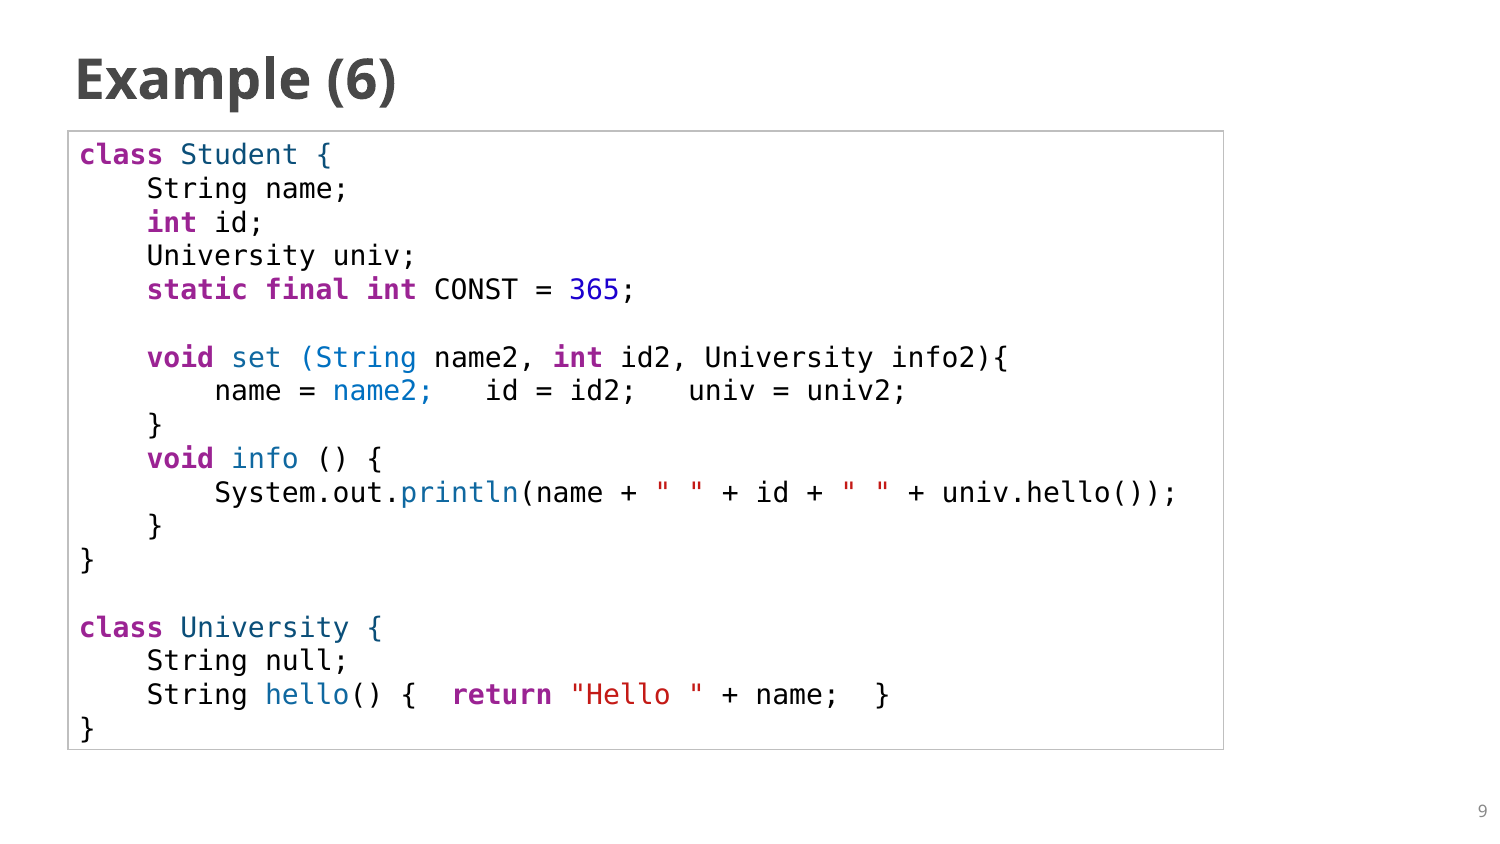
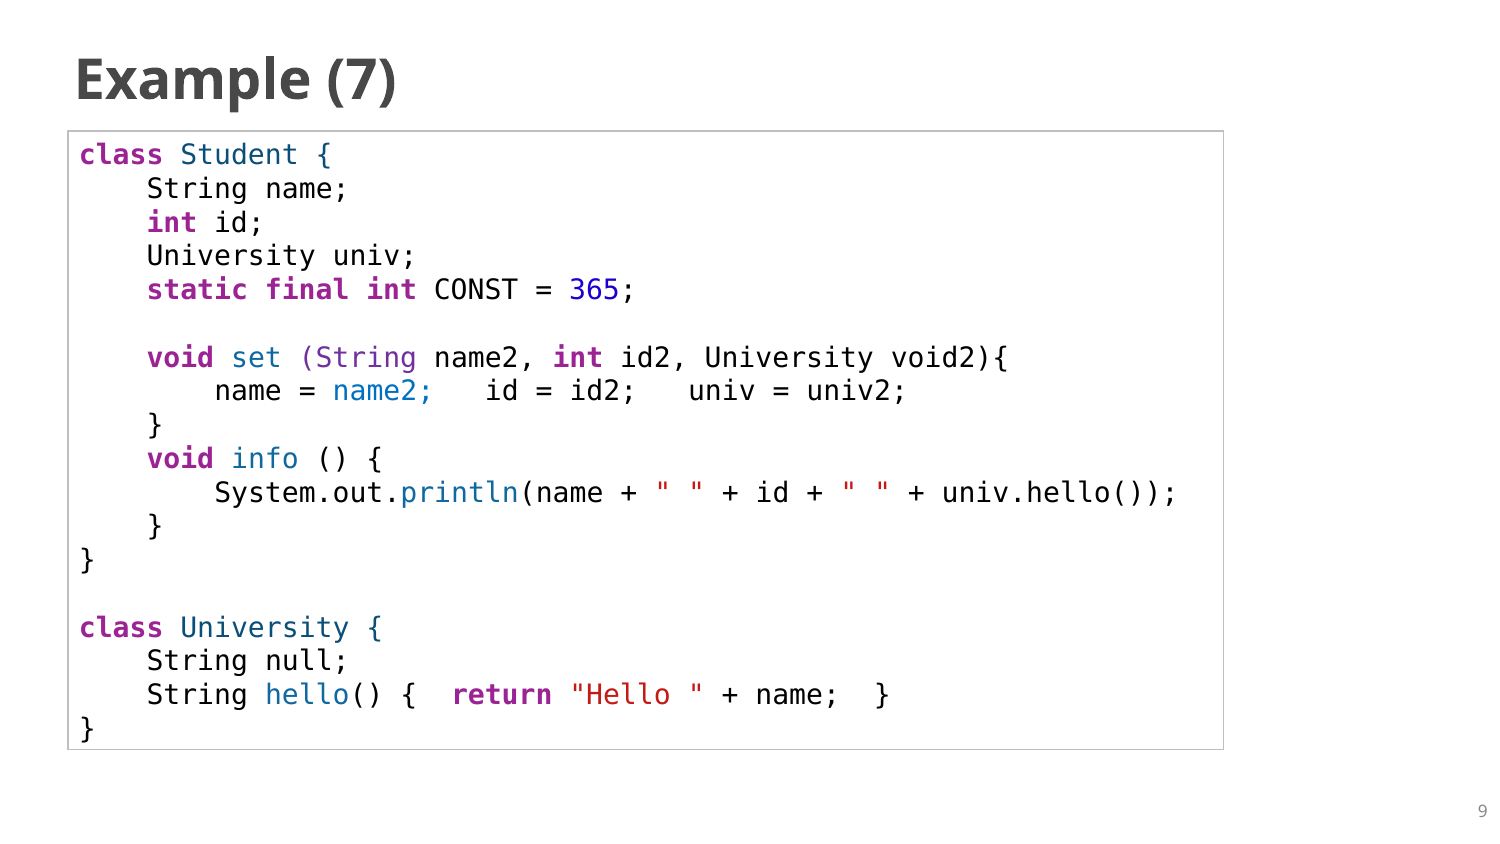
6: 6 -> 7
String at (358, 358) colour: blue -> purple
info2){: info2){ -> void2){
